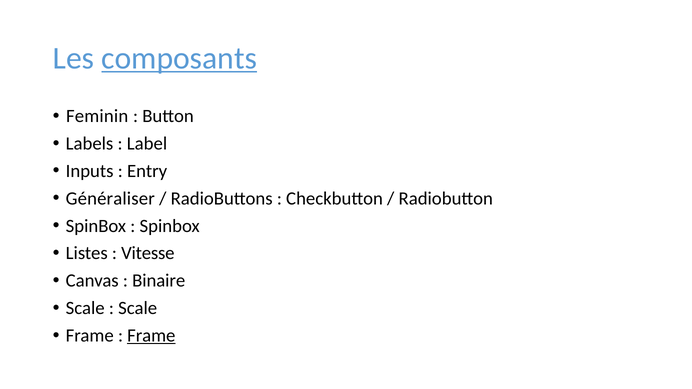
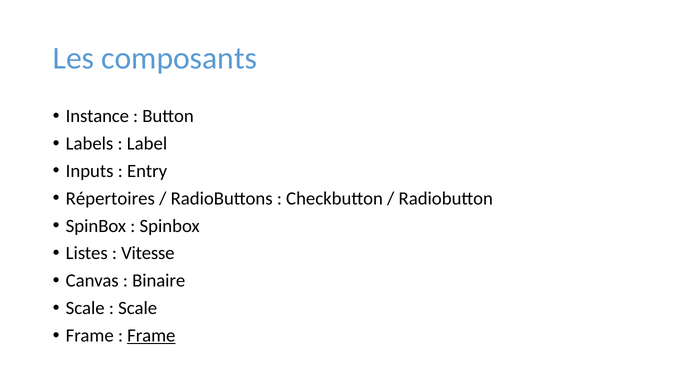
composants underline: present -> none
Feminin: Feminin -> Instance
Généraliser: Généraliser -> Répertoires
